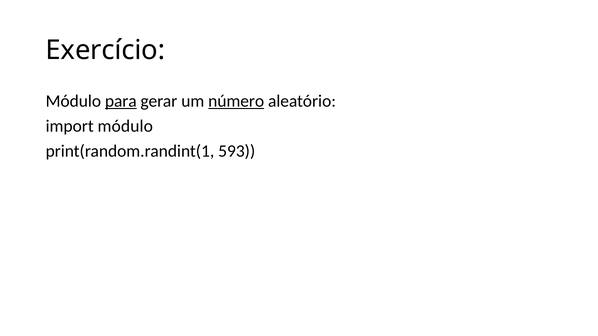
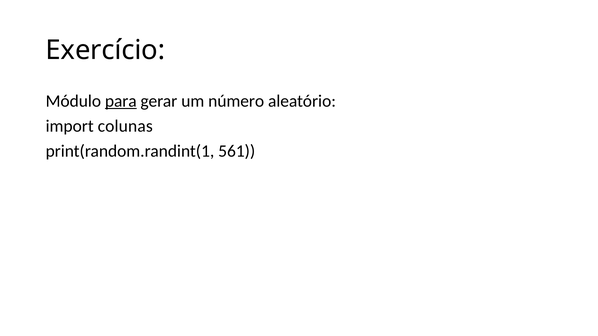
número underline: present -> none
import módulo: módulo -> colunas
593: 593 -> 561
